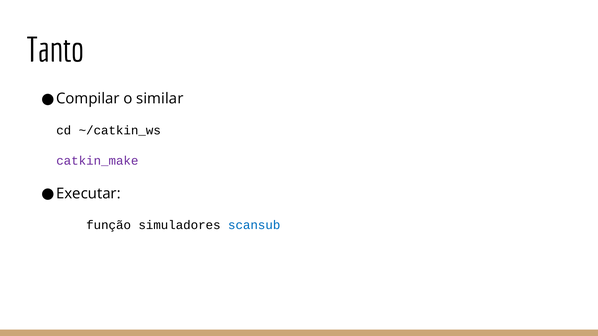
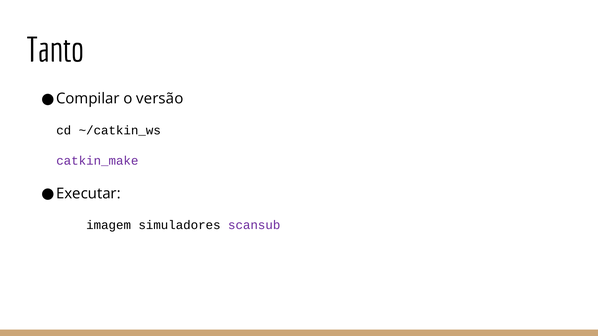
similar: similar -> versão
função: função -> imagem
scansub colour: blue -> purple
